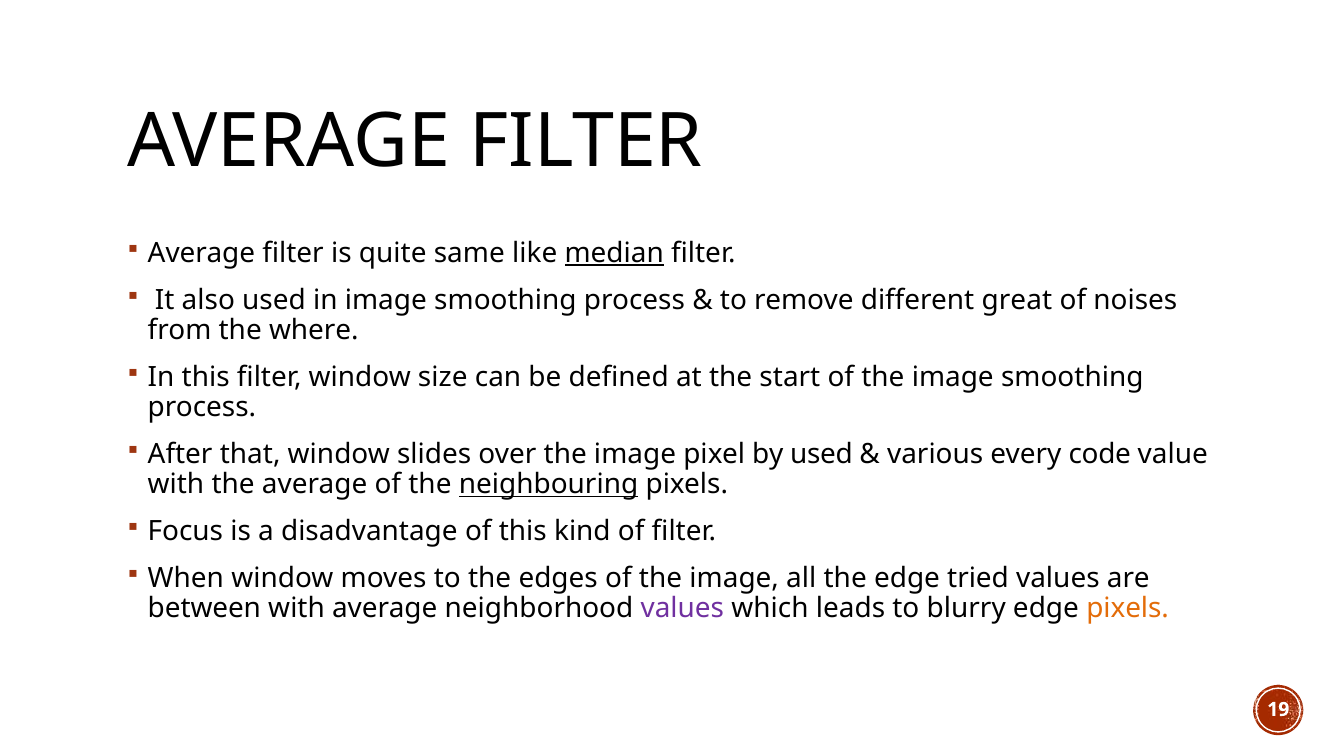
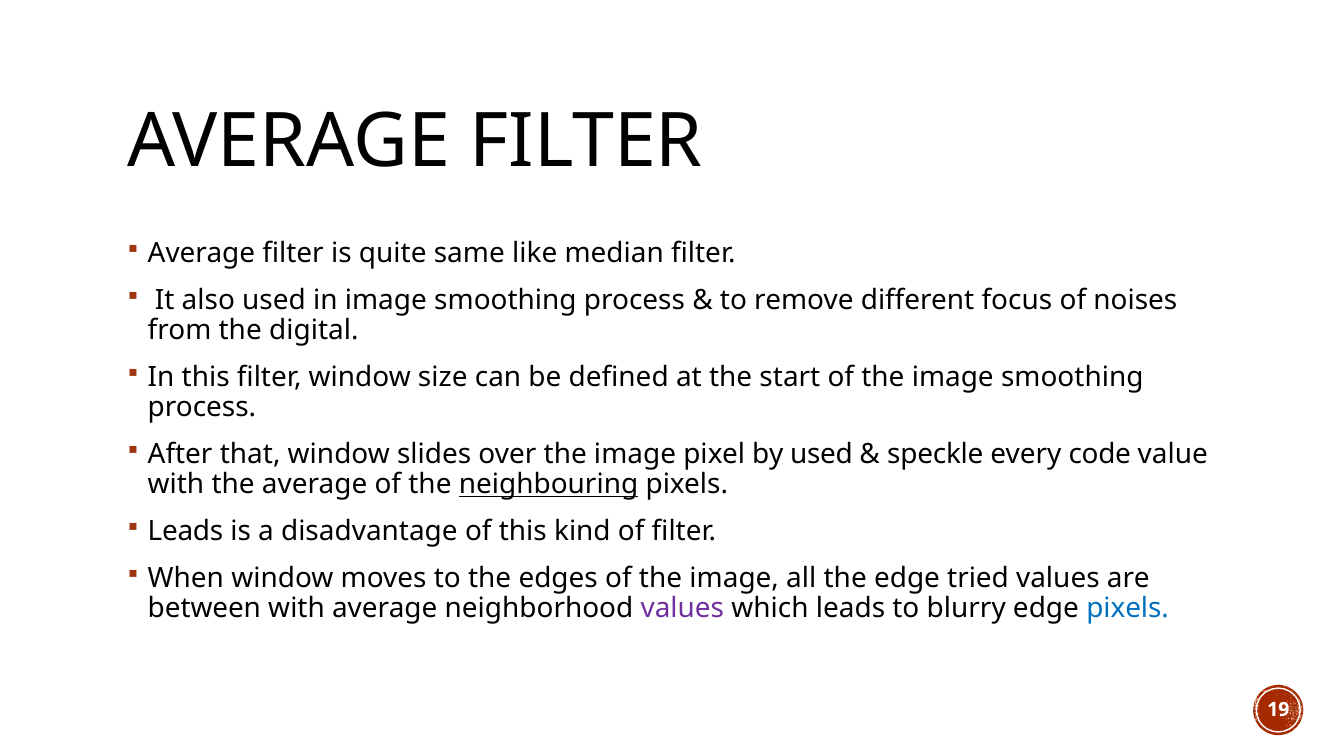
median underline: present -> none
great: great -> focus
where: where -> digital
various: various -> speckle
Focus at (185, 531): Focus -> Leads
pixels at (1128, 608) colour: orange -> blue
